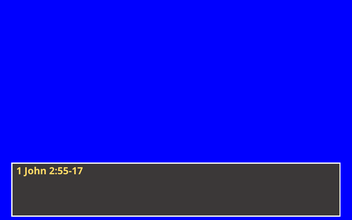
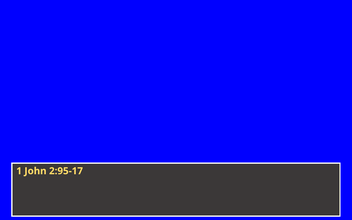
2:55-17: 2:55-17 -> 2:95-17
